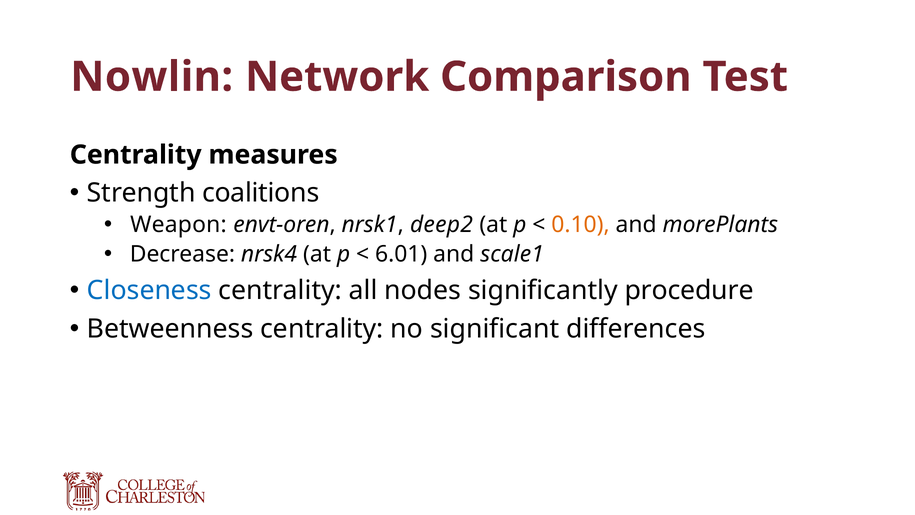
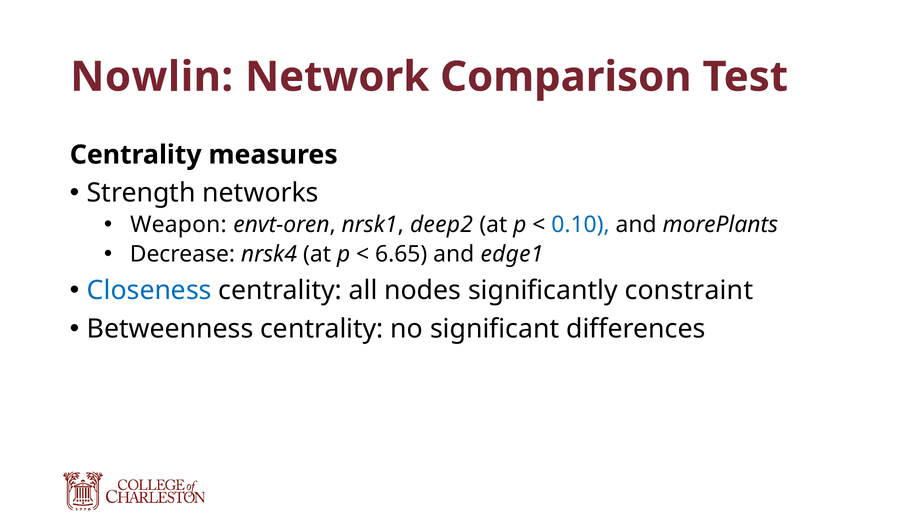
coalitions: coalitions -> networks
0.10 colour: orange -> blue
6.01: 6.01 -> 6.65
scale1: scale1 -> edge1
procedure: procedure -> constraint
